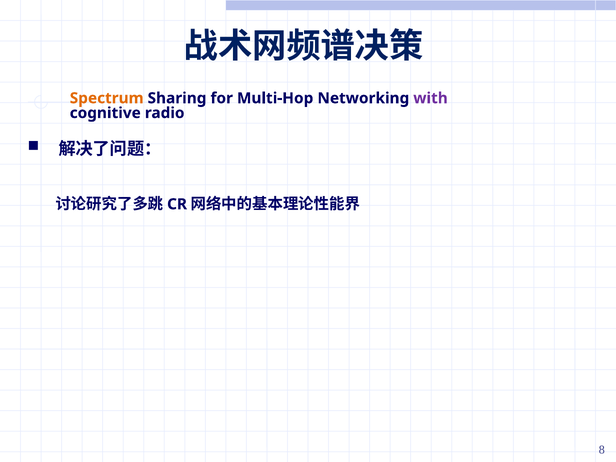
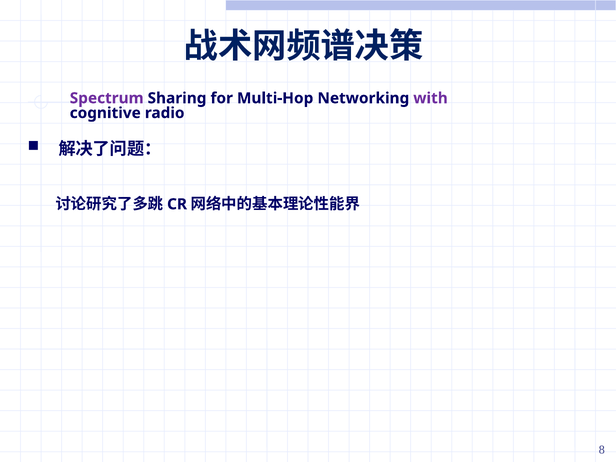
Spectrum colour: orange -> purple
